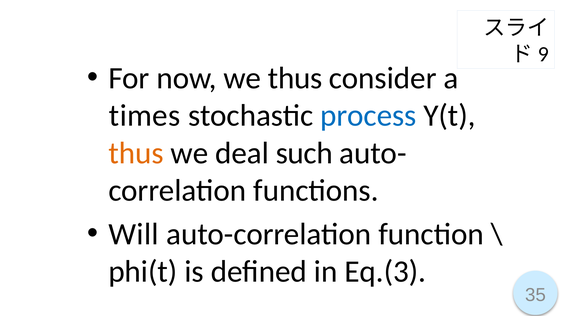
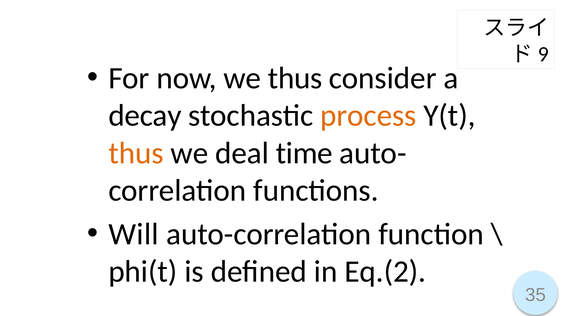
times: times -> decay
process colour: blue -> orange
such: such -> time
Eq.(3: Eq.(3 -> Eq.(2
